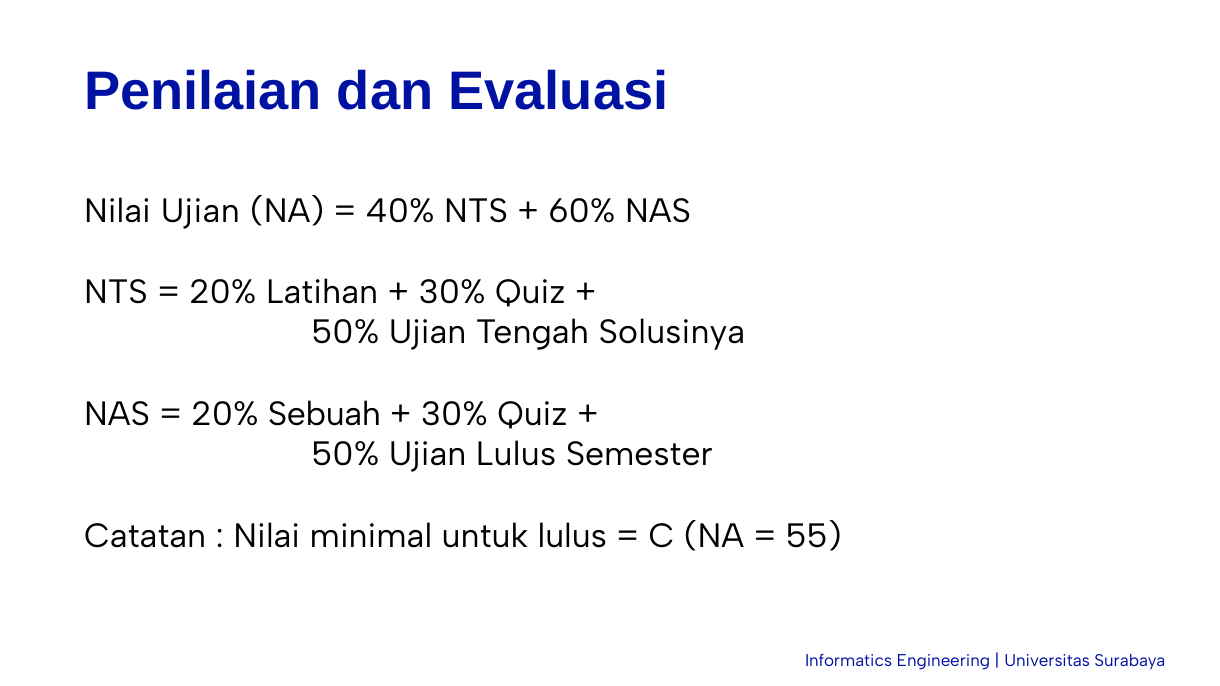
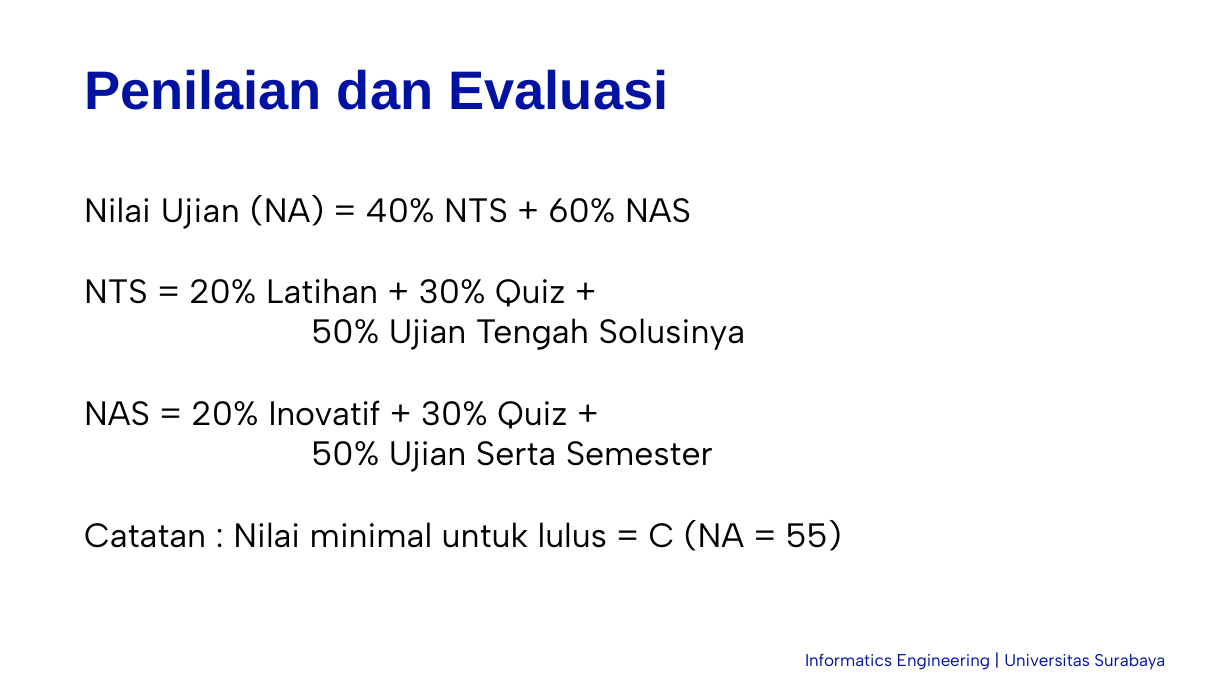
Sebuah: Sebuah -> Inovatif
Ujian Lulus: Lulus -> Serta
